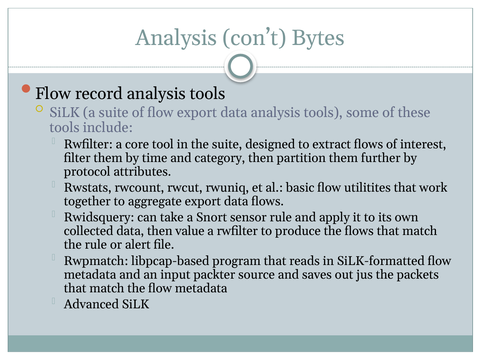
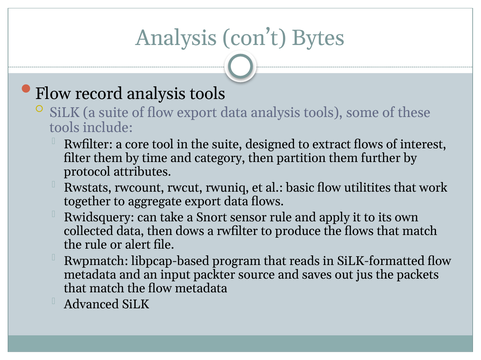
value: value -> dows
